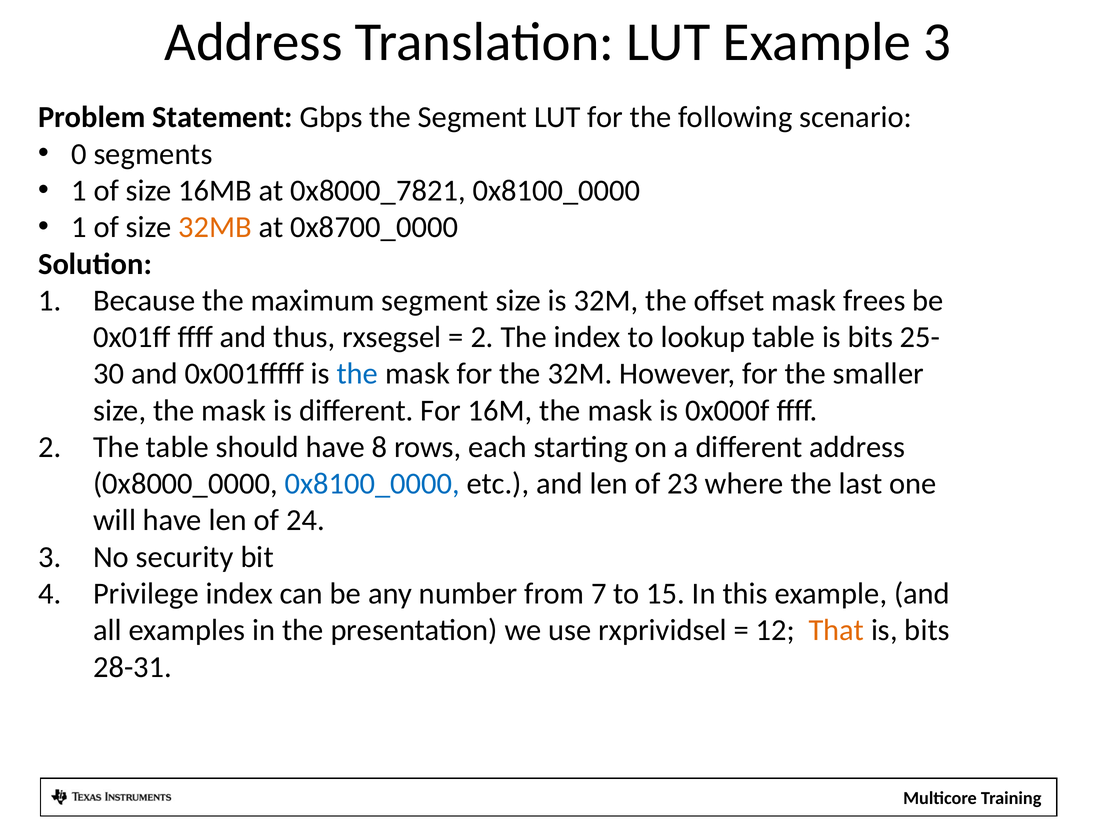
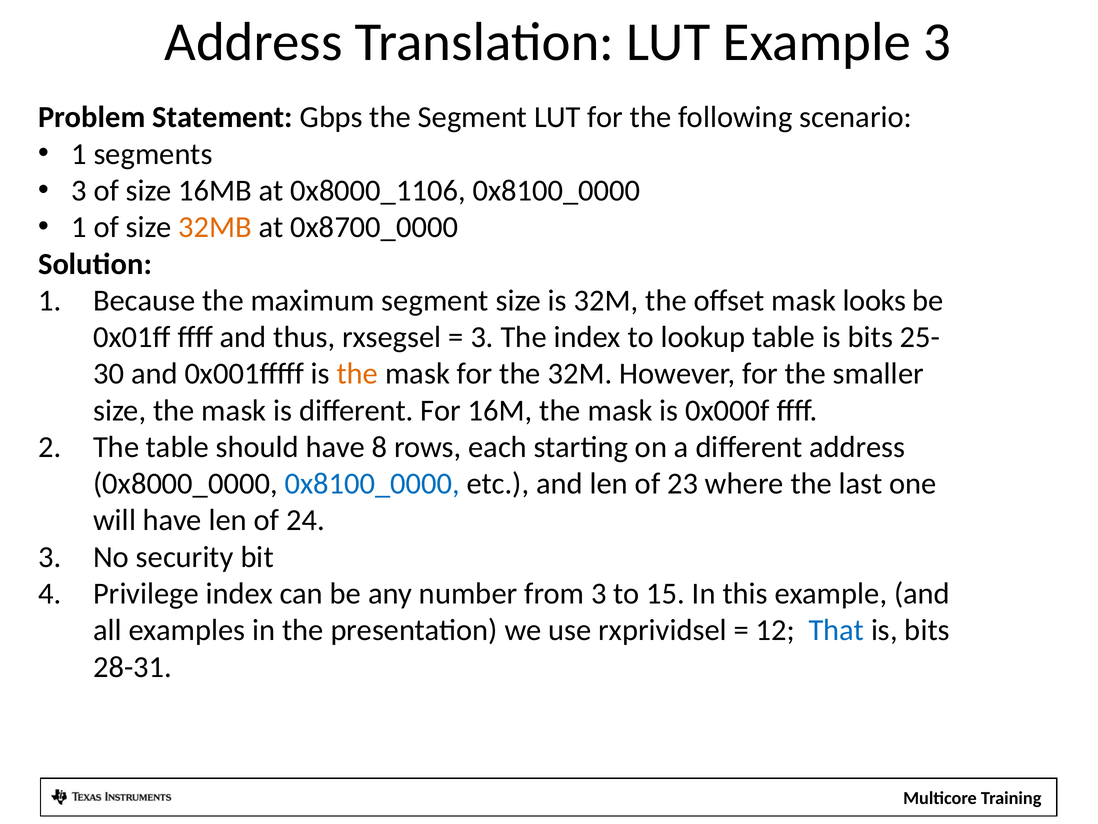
0 at (79, 154): 0 -> 1
1 at (79, 191): 1 -> 3
0x8000_7821: 0x8000_7821 -> 0x8000_1106
frees: frees -> looks
2 at (482, 337): 2 -> 3
the at (357, 374) colour: blue -> orange
from 7: 7 -> 3
That colour: orange -> blue
